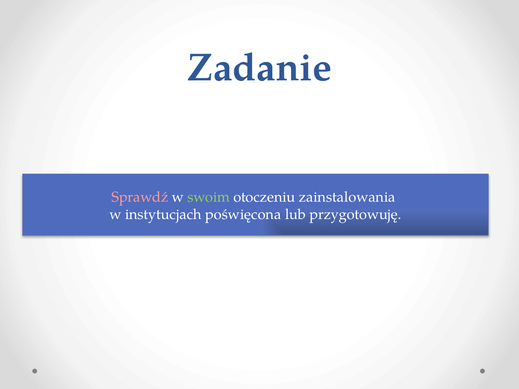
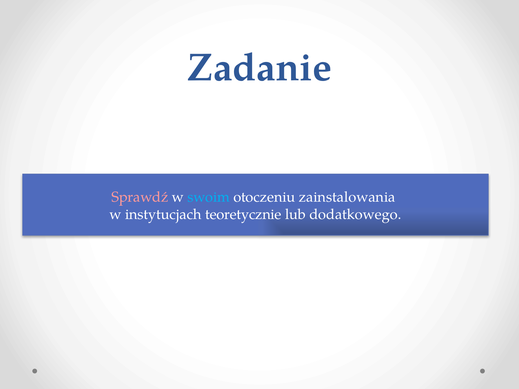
swoim colour: light green -> light blue
poświęcona: poświęcona -> teoretycznie
przygotowuję: przygotowuję -> dodatkowego
